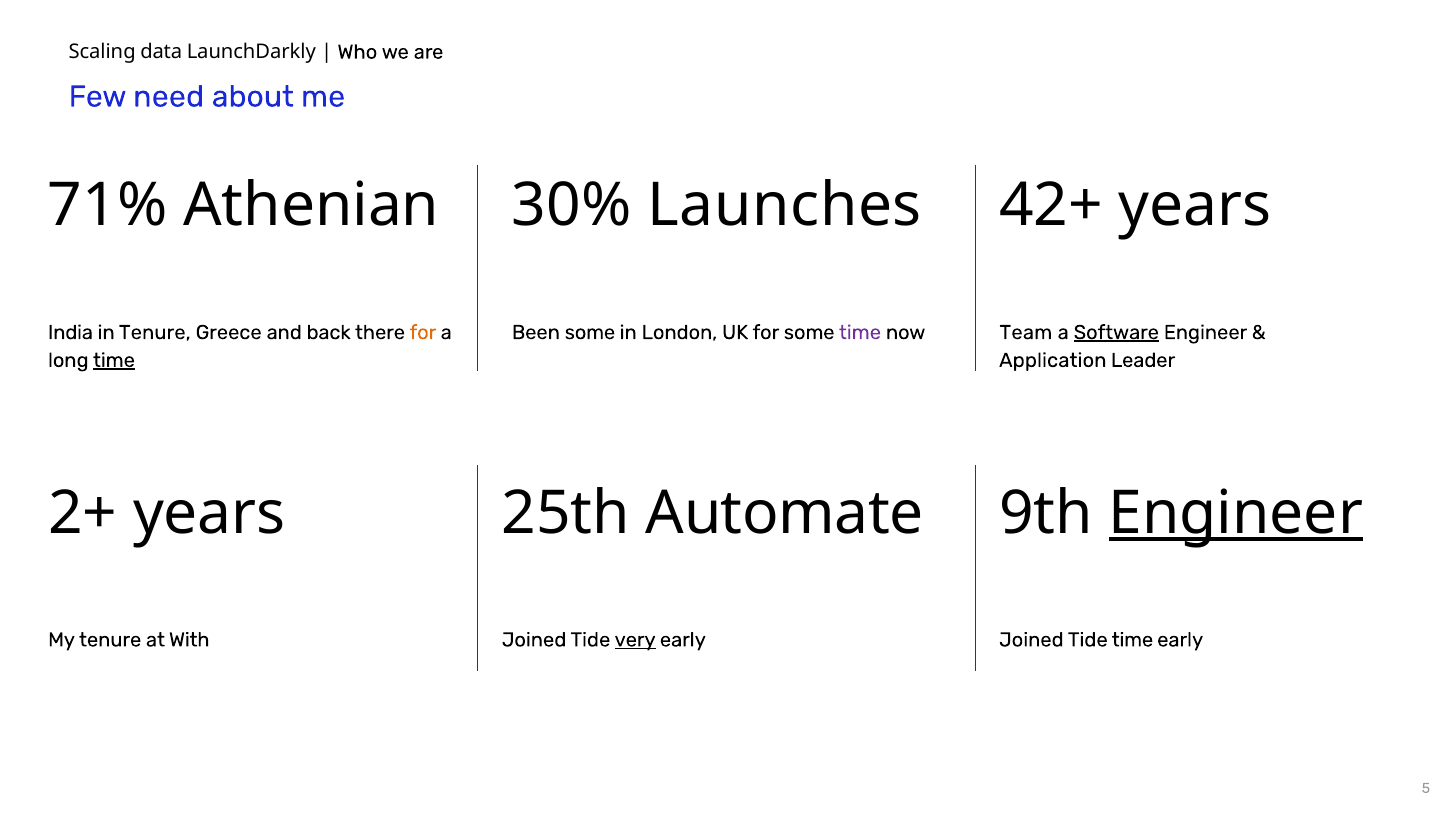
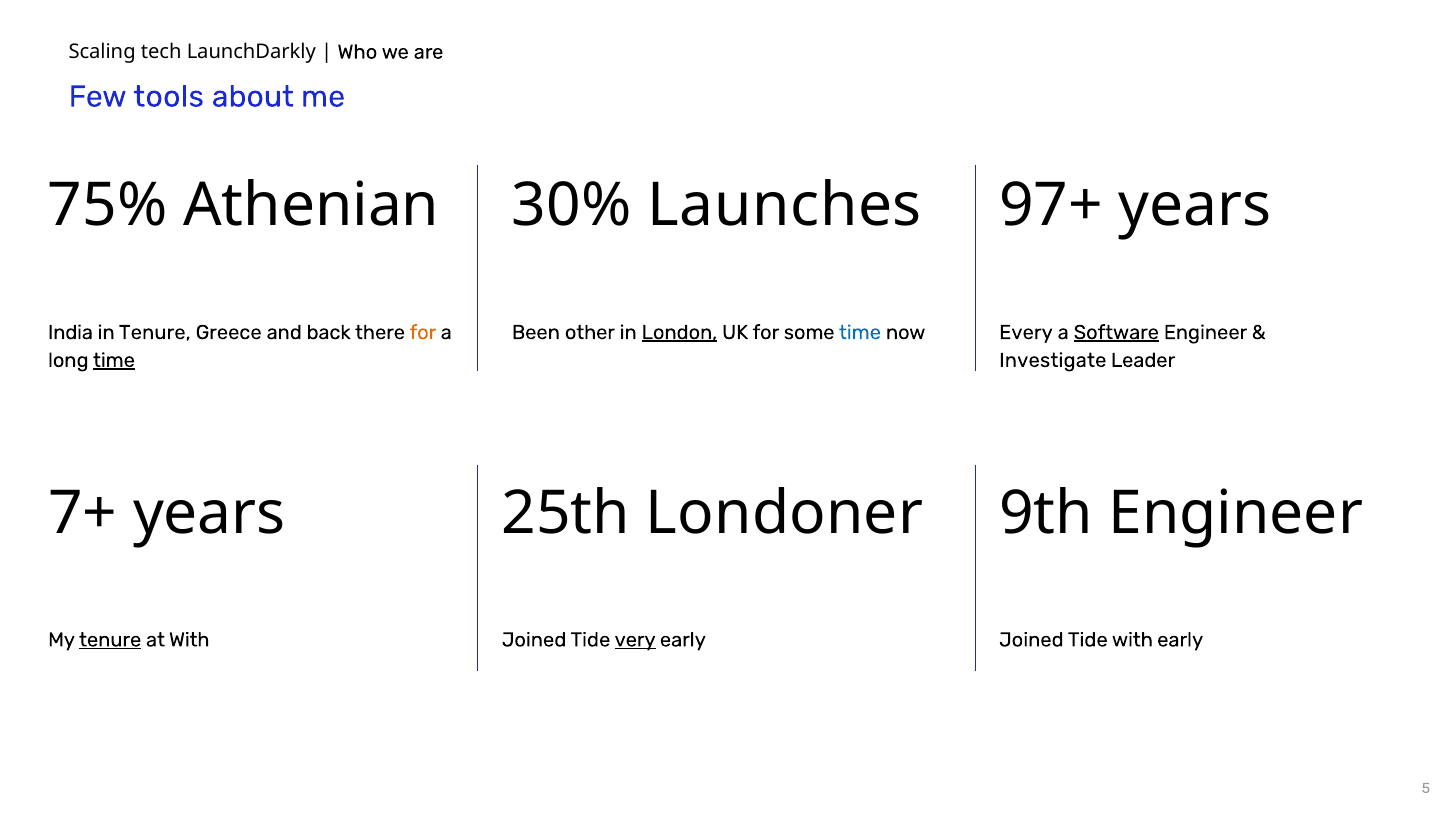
data: data -> tech
need: need -> tools
71%: 71% -> 75%
42+: 42+ -> 97+
Been some: some -> other
London underline: none -> present
time at (860, 333) colour: purple -> blue
Team: Team -> Every
Application: Application -> Investigate
2+: 2+ -> 7+
Automate: Automate -> Londoner
Engineer at (1236, 513) underline: present -> none
tenure at (110, 640) underline: none -> present
Tide time: time -> with
